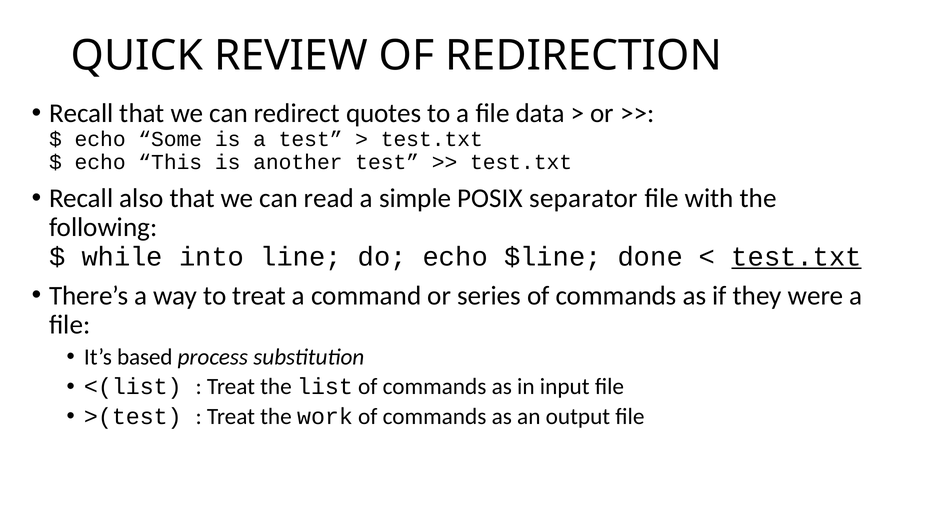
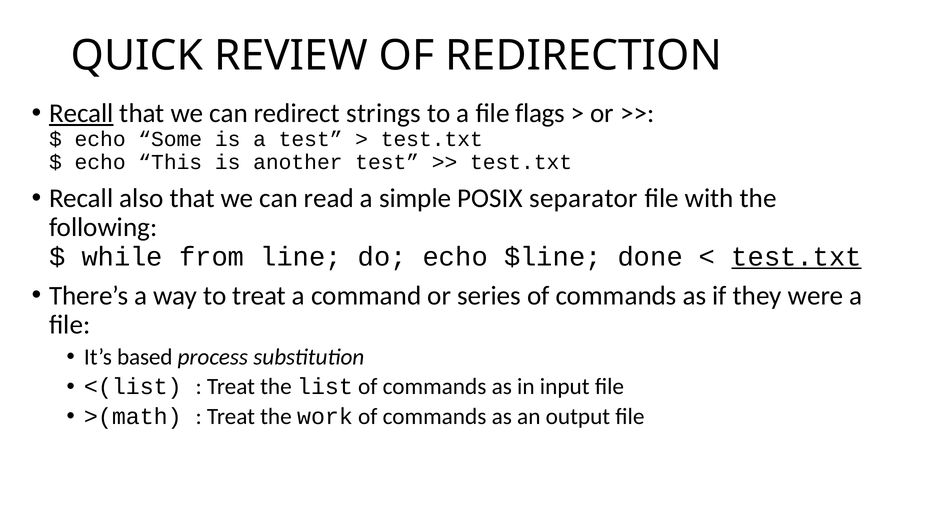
Recall at (81, 113) underline: none -> present
quotes: quotes -> strings
data: data -> flags
into: into -> from
>(test: >(test -> >(math
